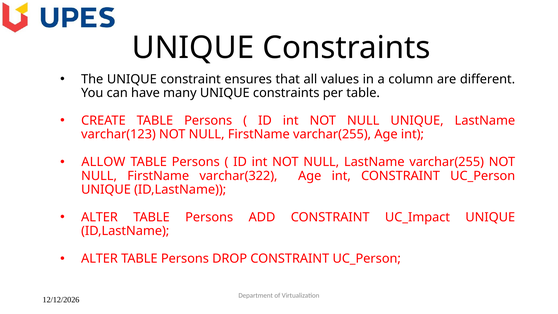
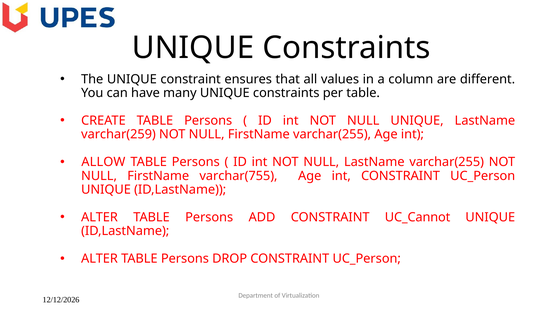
varchar(123: varchar(123 -> varchar(259
varchar(322: varchar(322 -> varchar(755
UC_Impact: UC_Impact -> UC_Cannot
